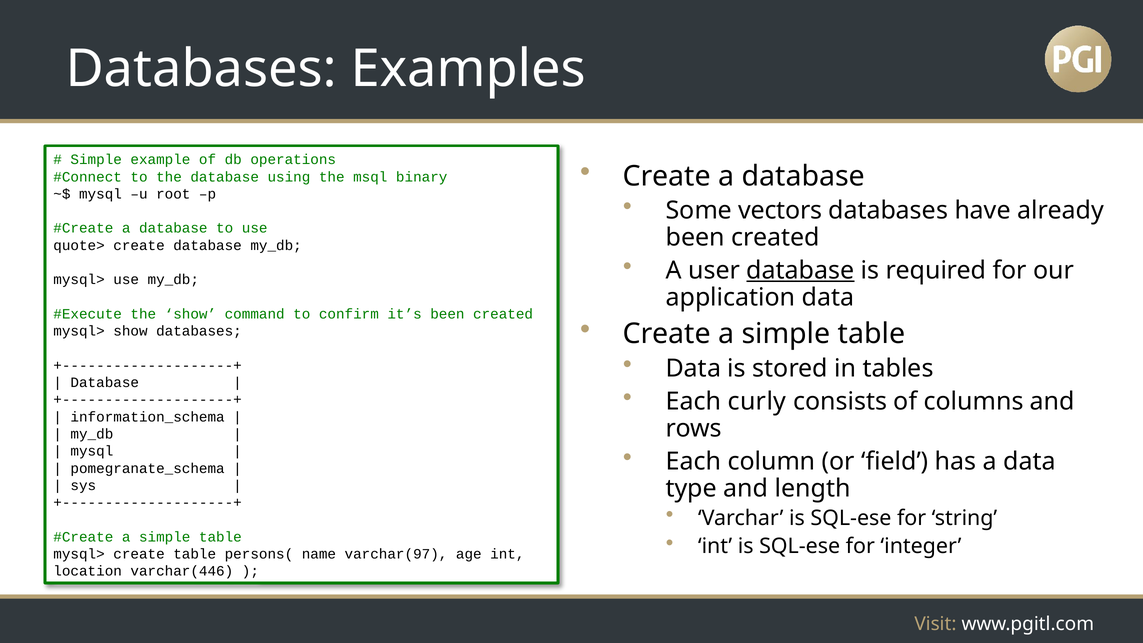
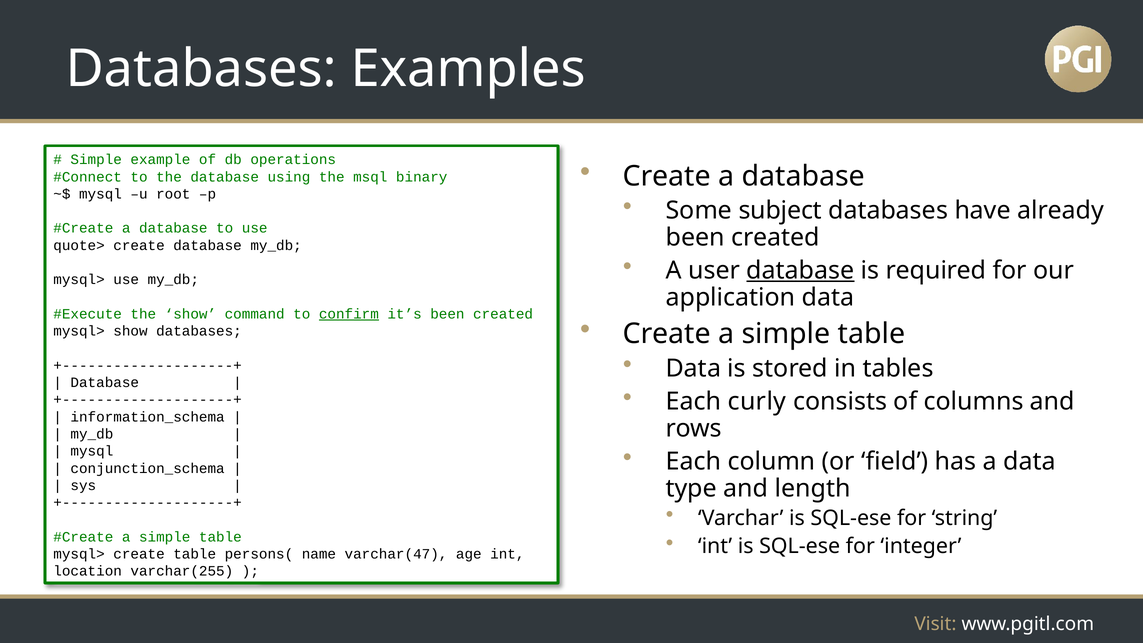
vectors: vectors -> subject
confirm underline: none -> present
pomegranate_schema: pomegranate_schema -> conjunction_schema
varchar(97: varchar(97 -> varchar(47
varchar(446: varchar(446 -> varchar(255
